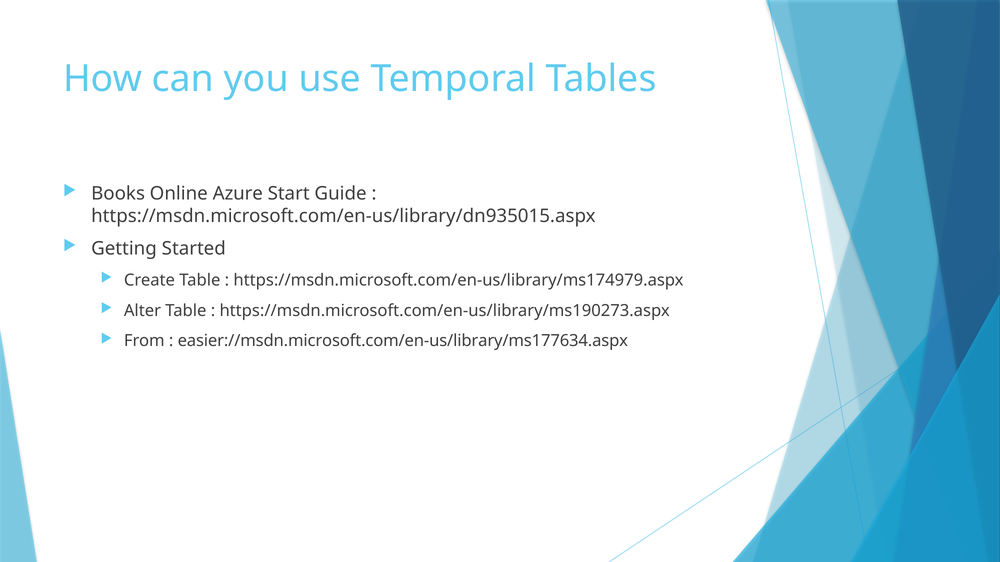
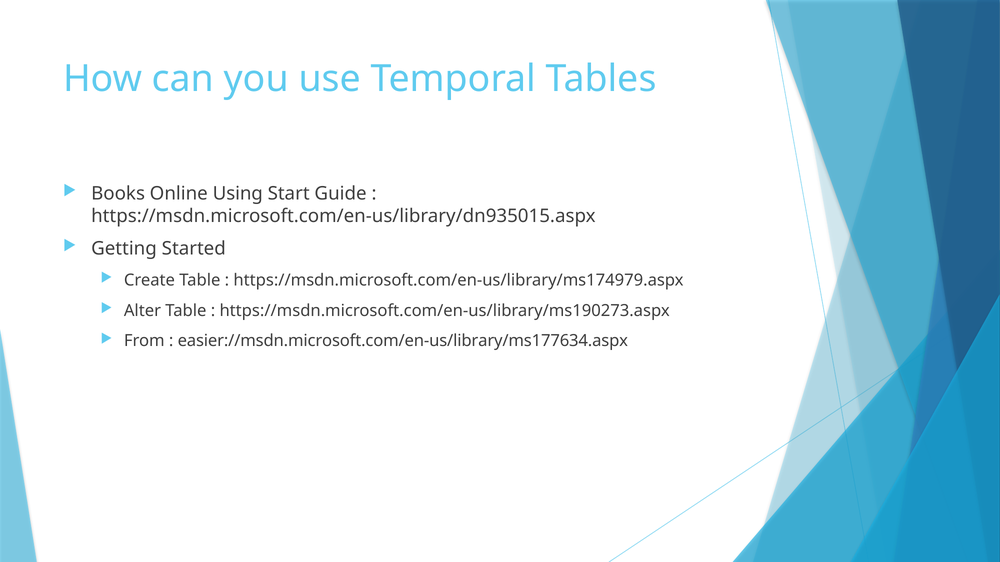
Azure: Azure -> Using
